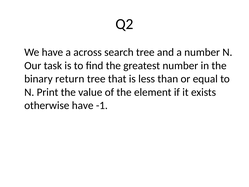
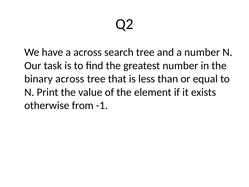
binary return: return -> across
otherwise have: have -> from
